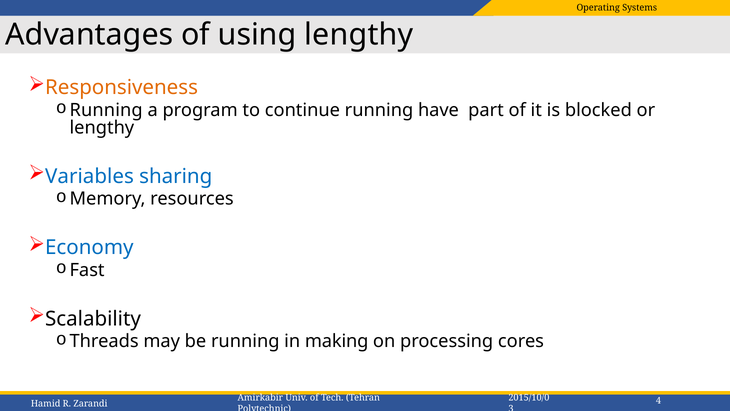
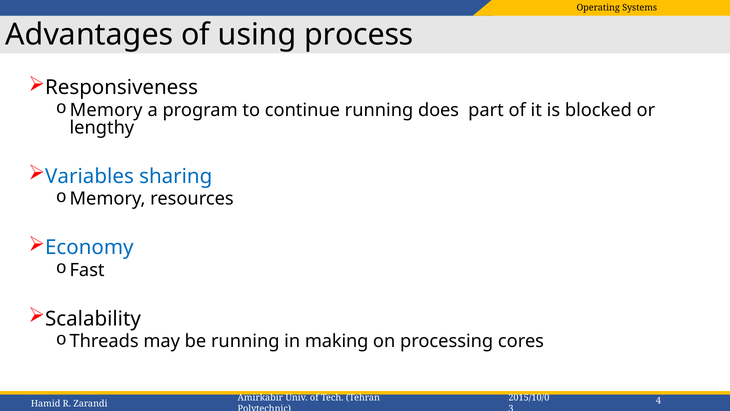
using lengthy: lengthy -> process
Responsiveness colour: orange -> black
Running at (106, 110): Running -> Memory
have: have -> does
